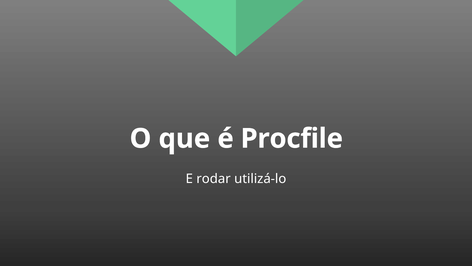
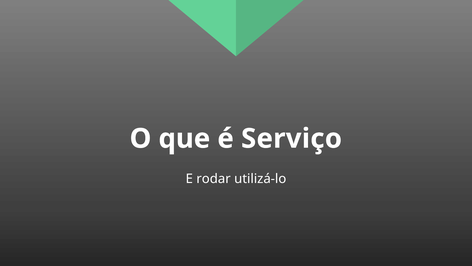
Procfile: Procfile -> Serviço
